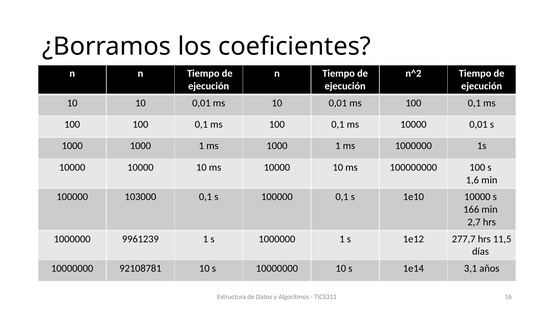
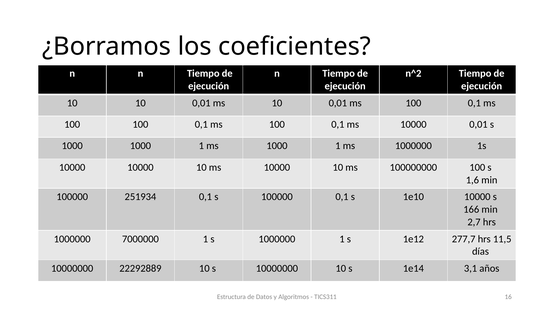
103000: 103000 -> 251934
9961239: 9961239 -> 7000000
92108781: 92108781 -> 22292889
